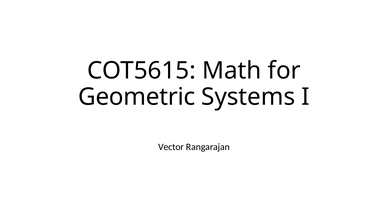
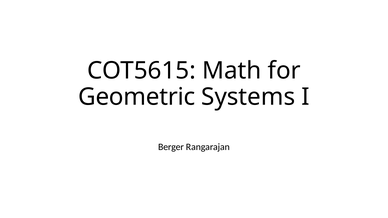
Vector: Vector -> Berger
